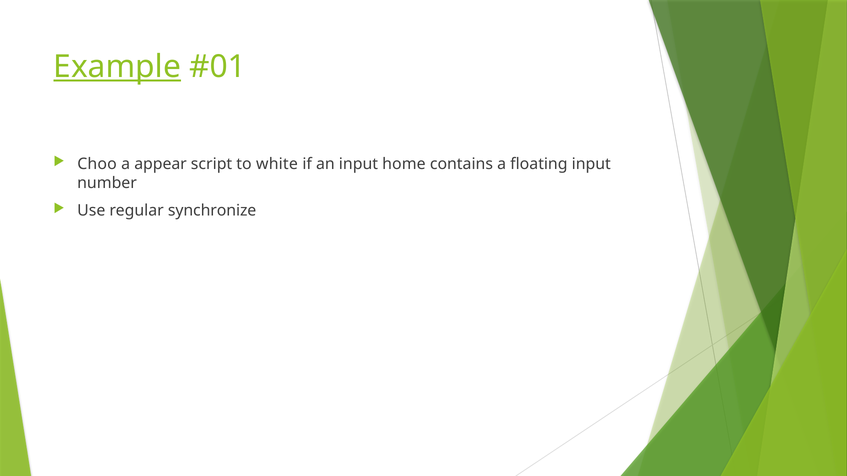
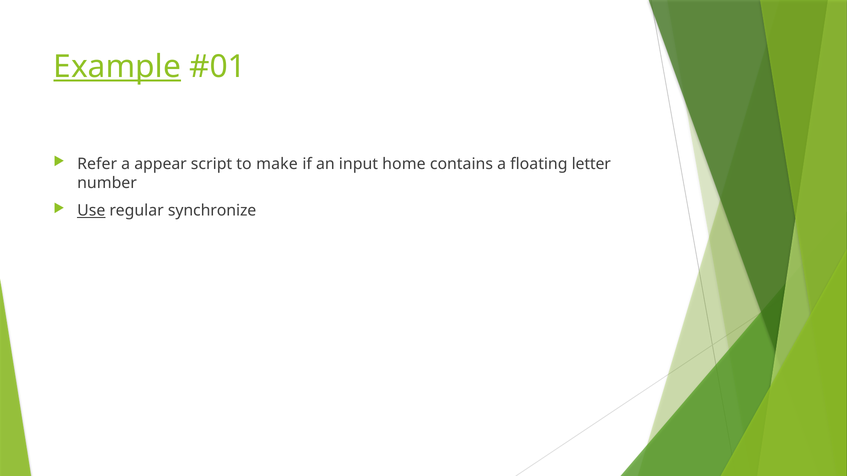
Choo: Choo -> Refer
white: white -> make
floating input: input -> letter
Use underline: none -> present
